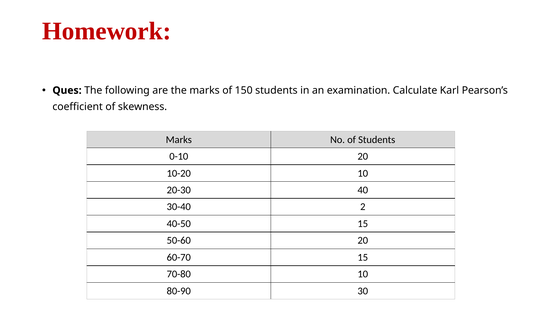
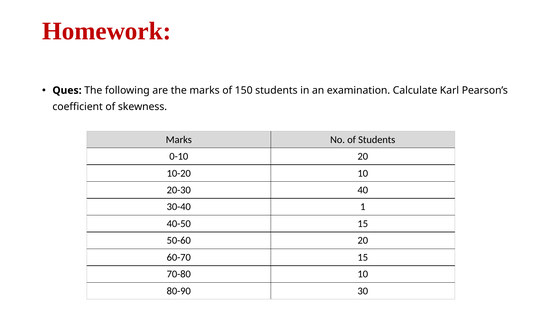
2: 2 -> 1
